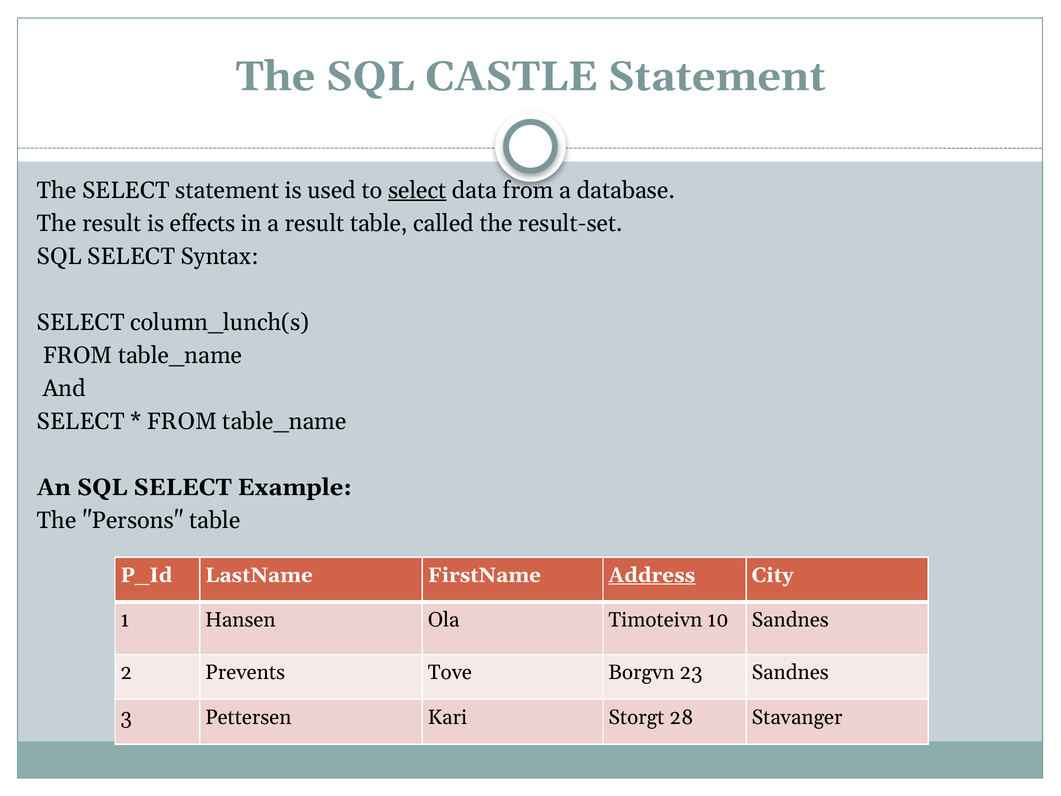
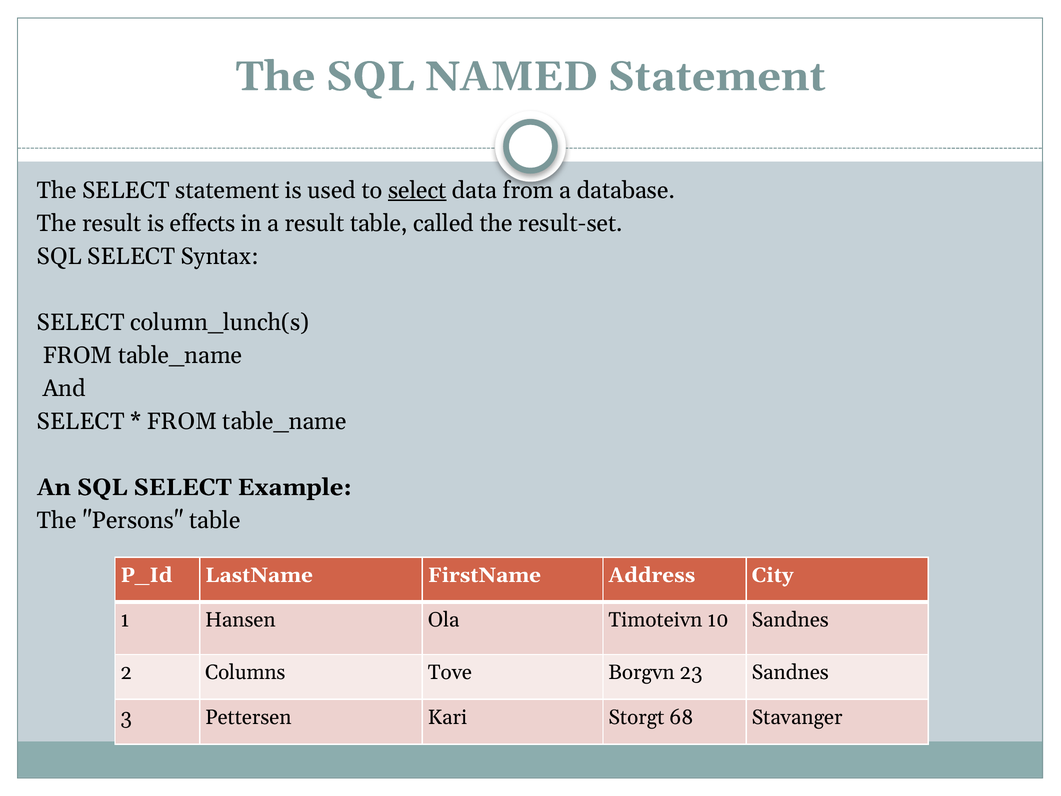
CASTLE: CASTLE -> NAMED
Address underline: present -> none
Prevents: Prevents -> Columns
28: 28 -> 68
